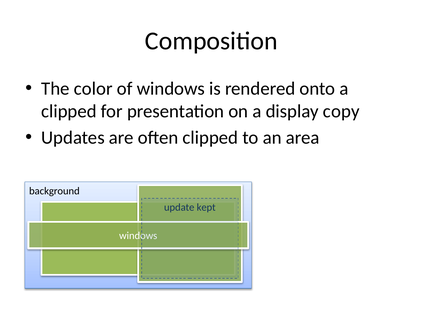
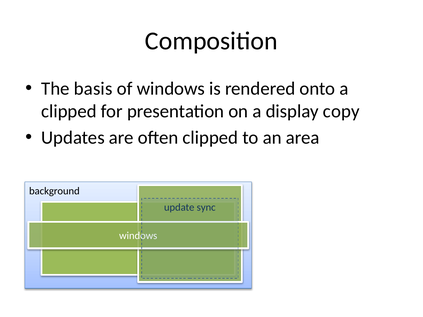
color: color -> basis
kept: kept -> sync
